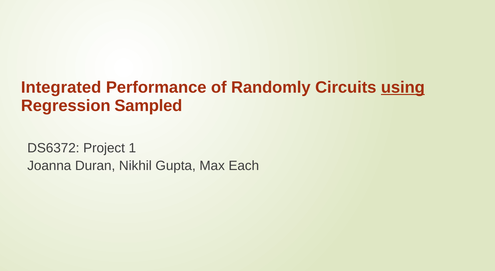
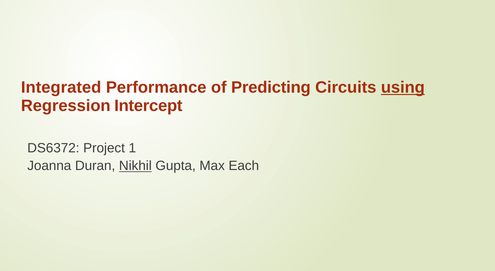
Randomly: Randomly -> Predicting
Sampled: Sampled -> Intercept
Nikhil underline: none -> present
